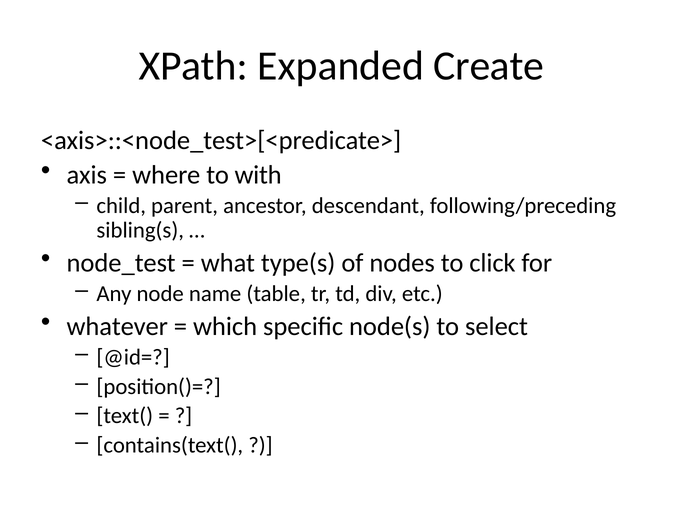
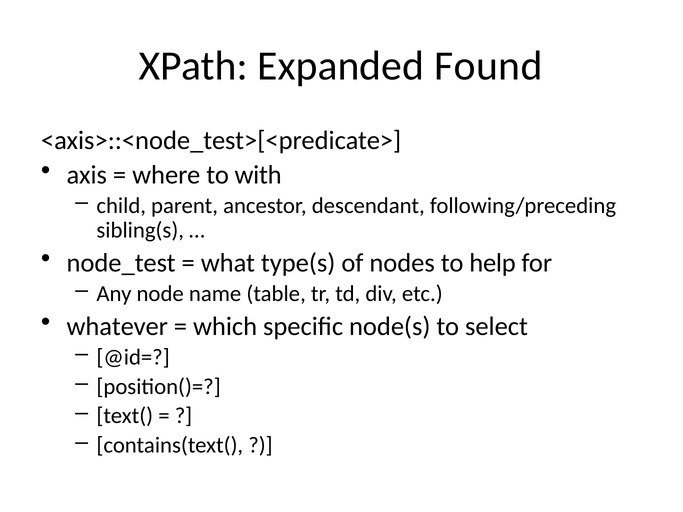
Create: Create -> Found
click: click -> help
